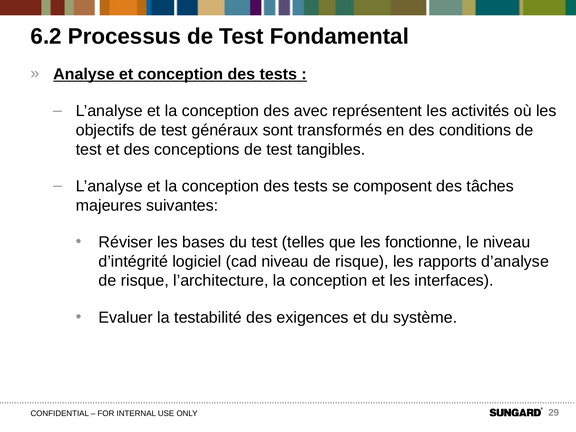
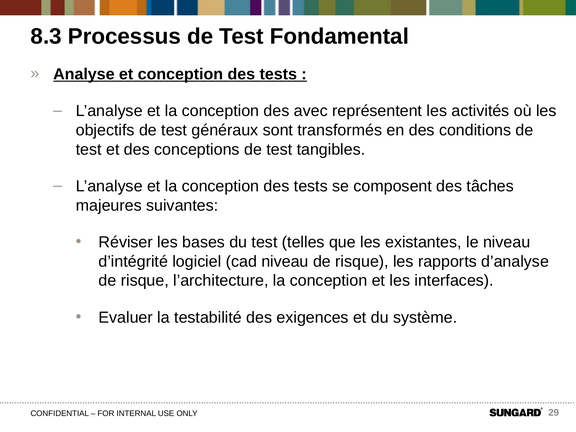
6.2: 6.2 -> 8.3
fonctionne: fonctionne -> existantes
